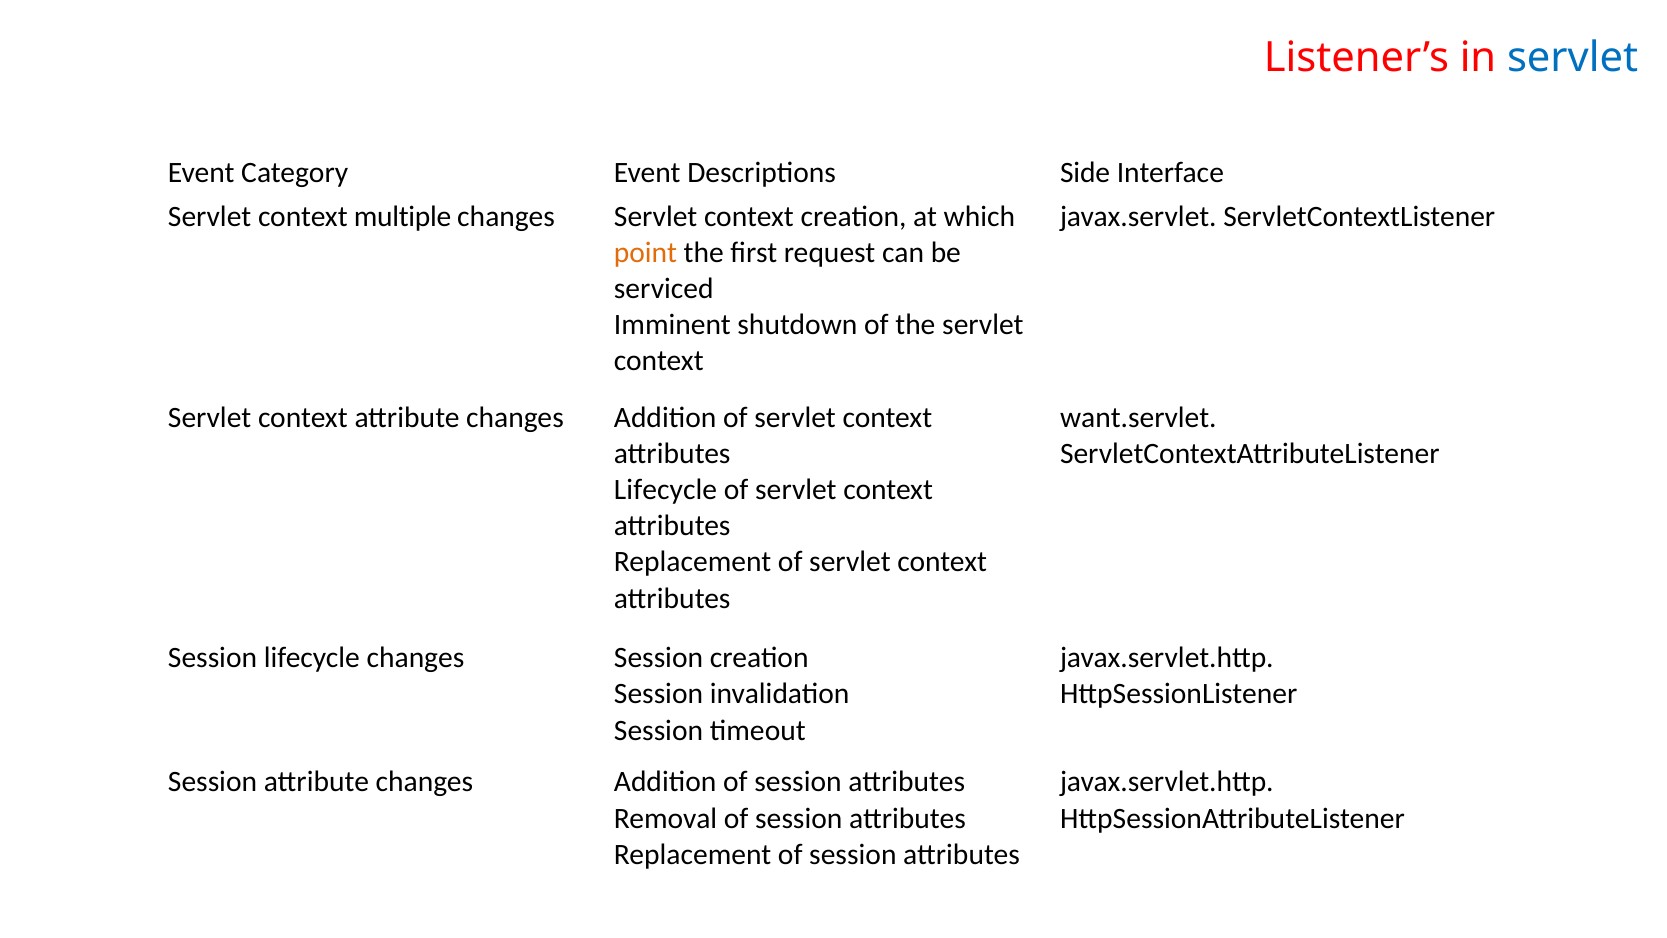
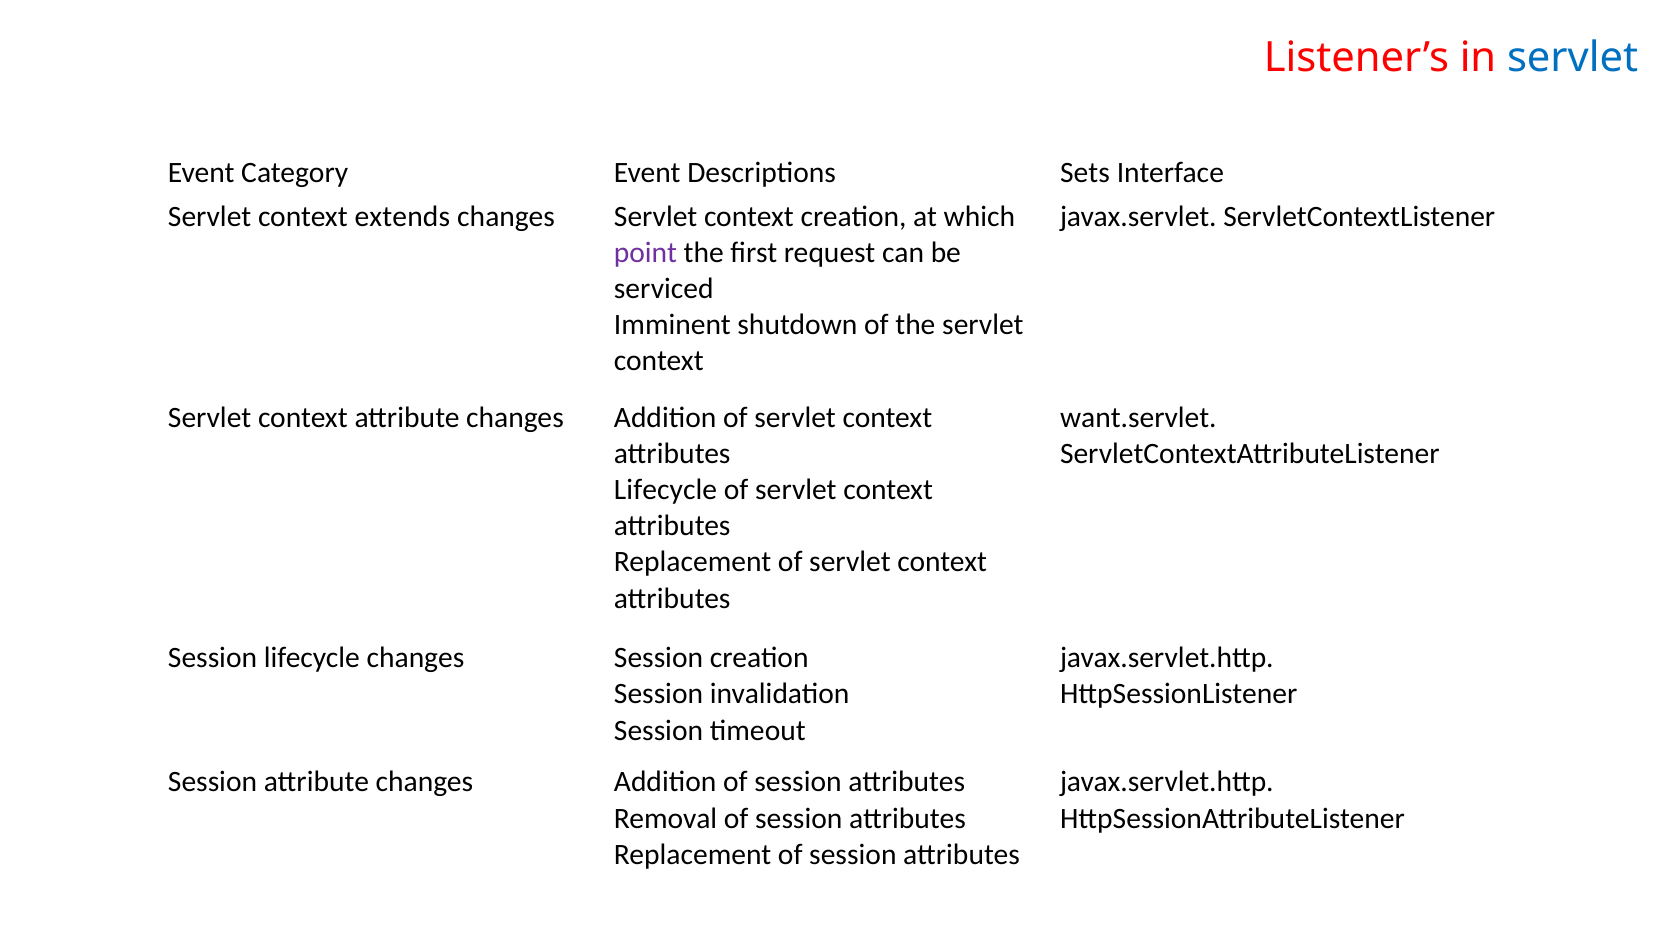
Side: Side -> Sets
multiple: multiple -> extends
point colour: orange -> purple
